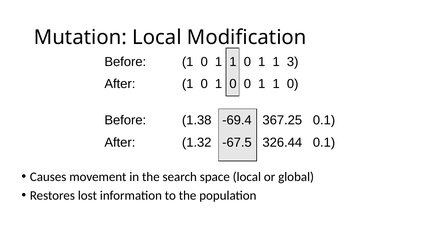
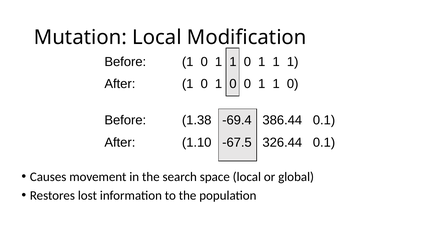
1 1 3: 3 -> 1
367.25: 367.25 -> 386.44
1.32: 1.32 -> 1.10
